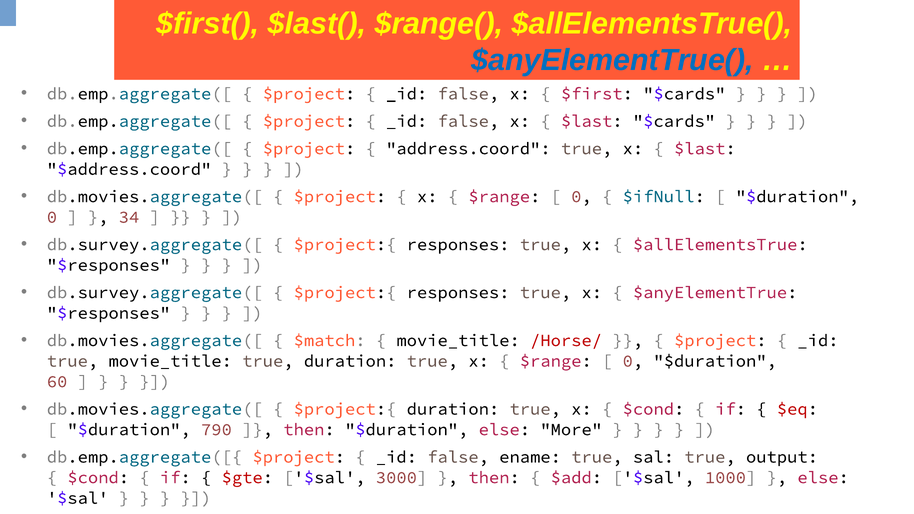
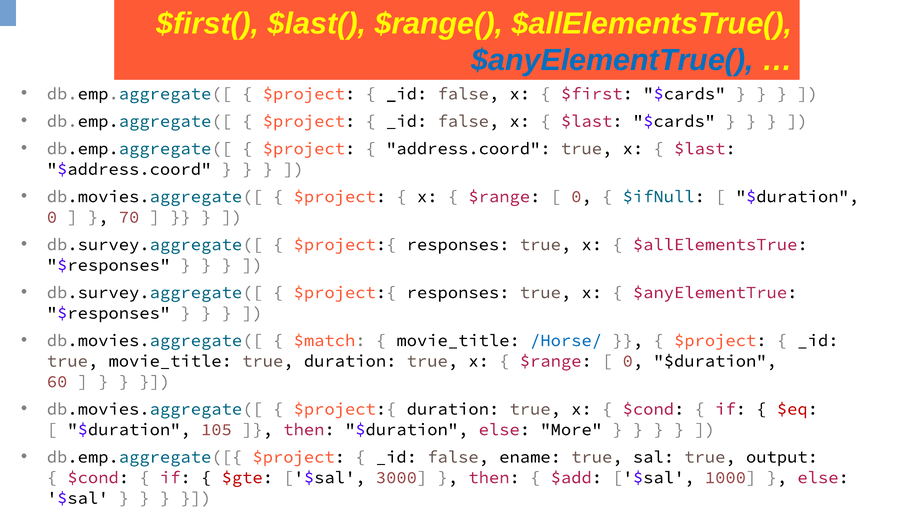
34: 34 -> 70
/Horse/ colour: red -> blue
790: 790 -> 105
